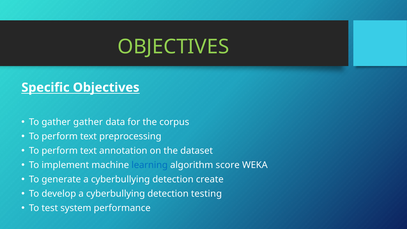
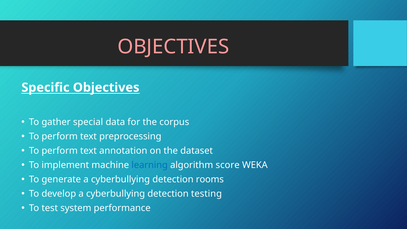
OBJECTIVES at (173, 47) colour: light green -> pink
gather gather: gather -> special
create: create -> rooms
